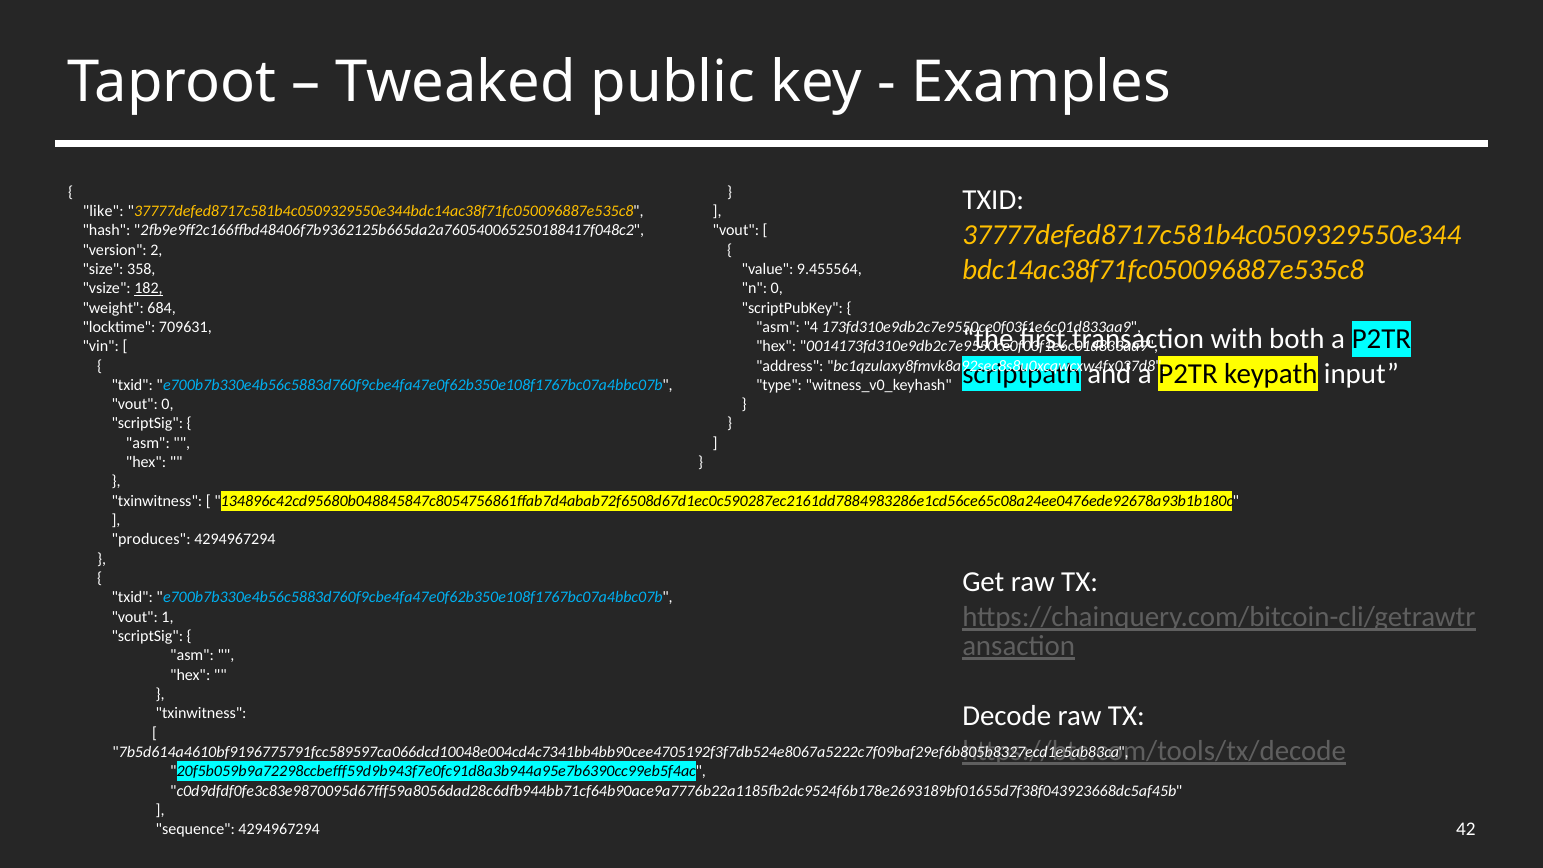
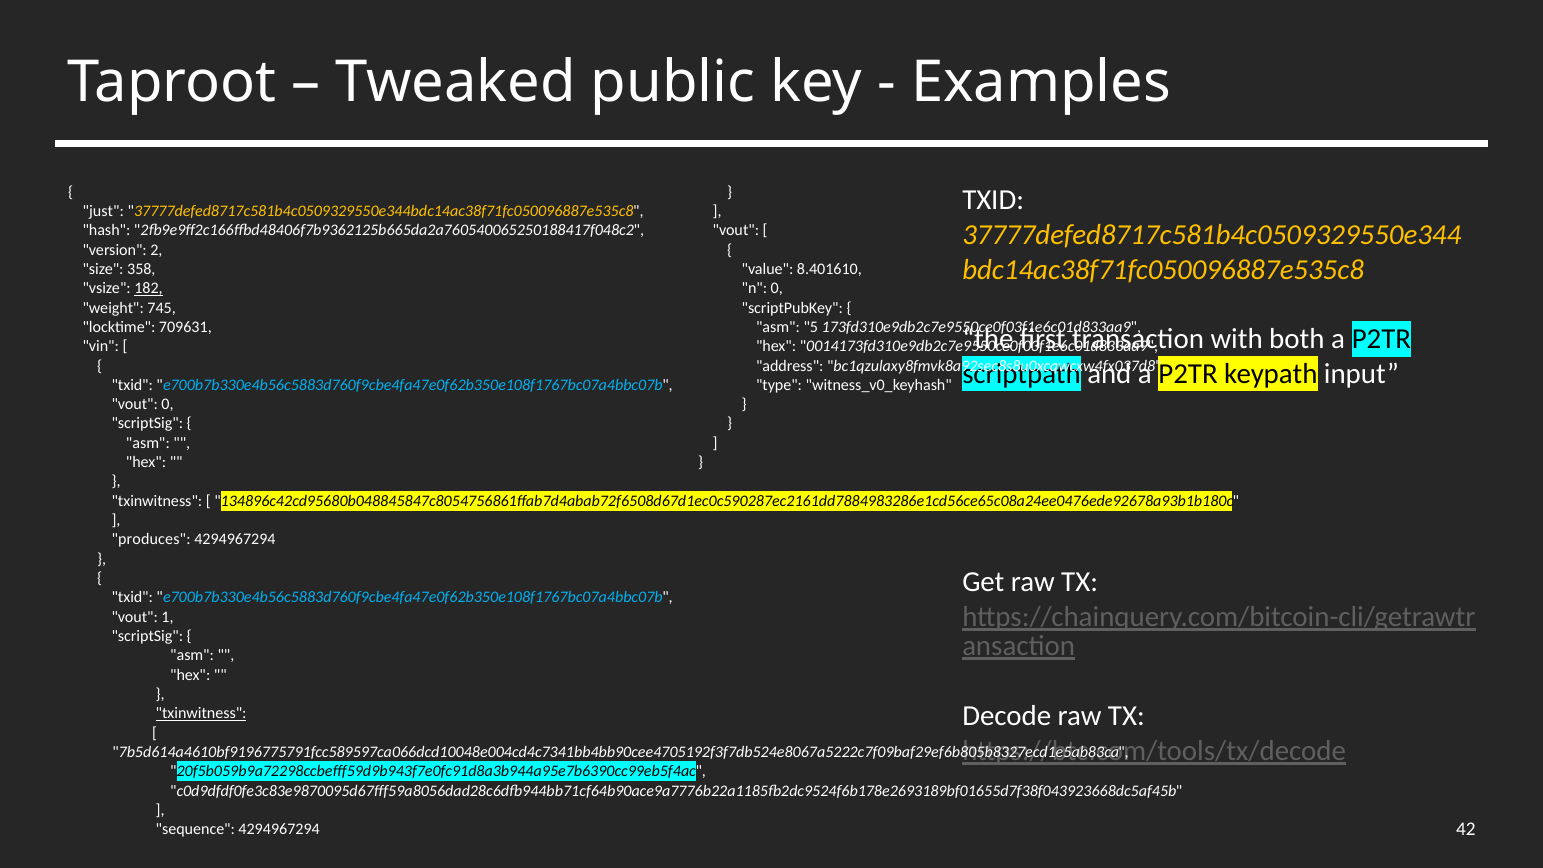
like: like -> just
9.455564: 9.455564 -> 8.401610
684: 684 -> 745
4: 4 -> 5
txinwitness at (201, 713) underline: none -> present
